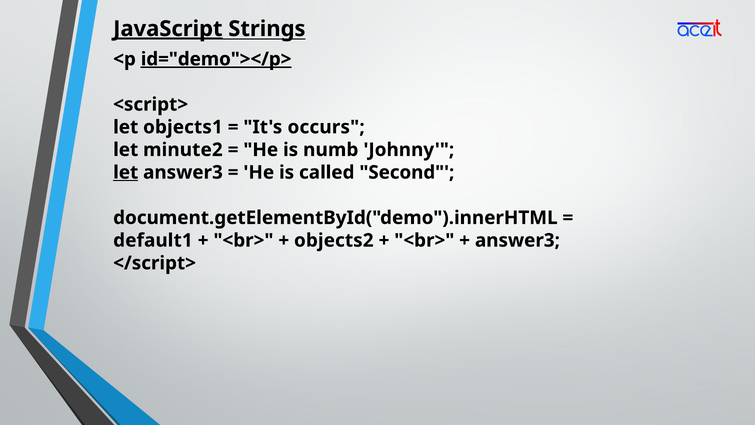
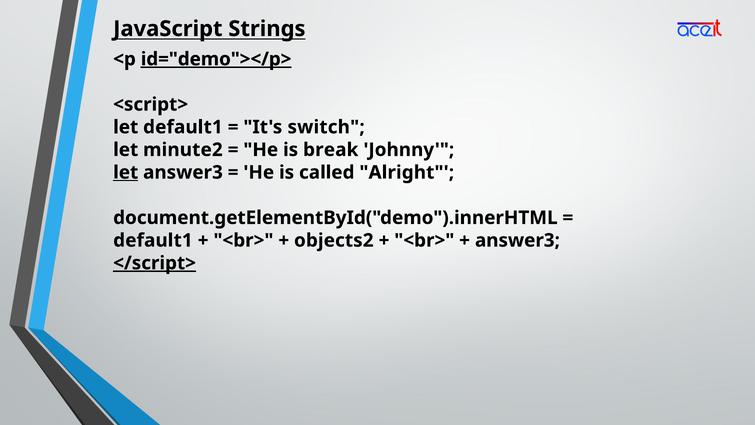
JavaScript underline: present -> none
let objects1: objects1 -> default1
occurs: occurs -> switch
numb: numb -> break
Second: Second -> Alright
</script> underline: none -> present
